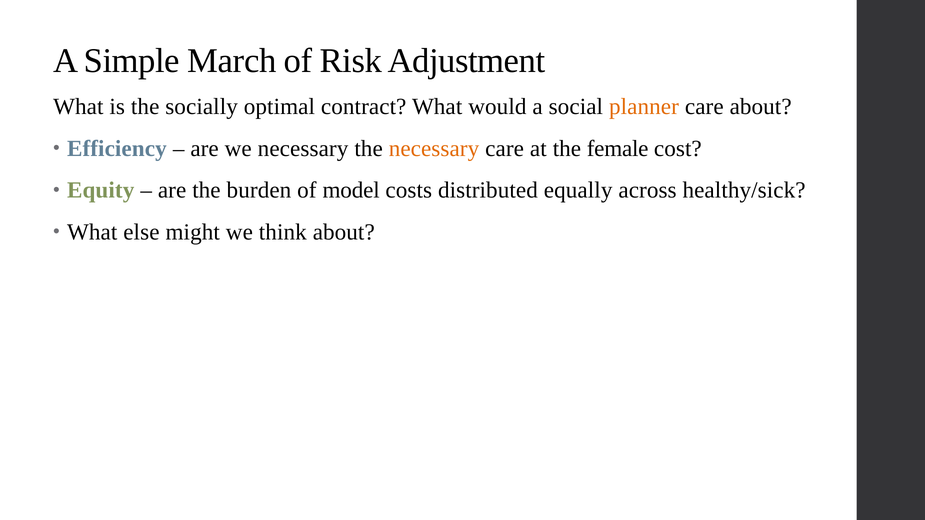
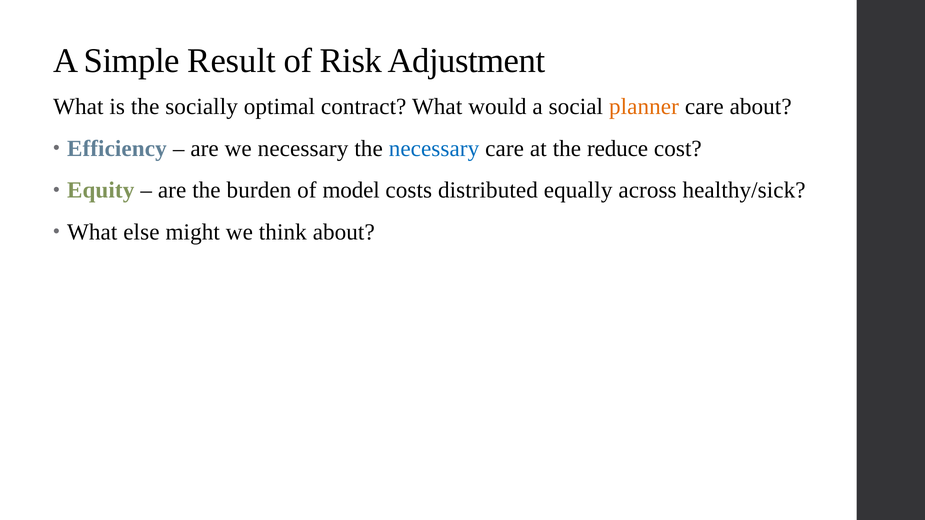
March: March -> Result
necessary at (434, 148) colour: orange -> blue
female: female -> reduce
